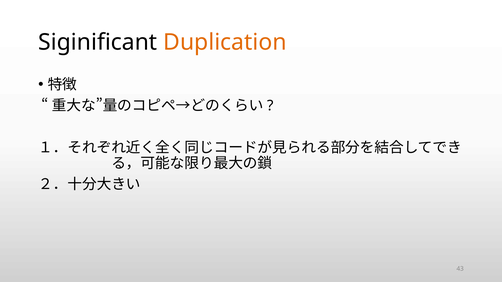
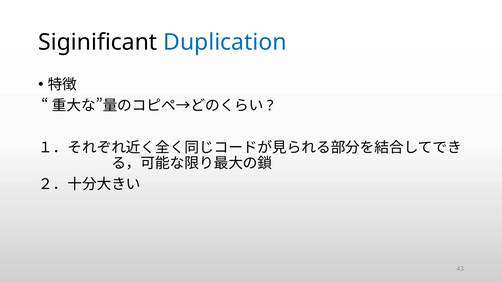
Duplication colour: orange -> blue
